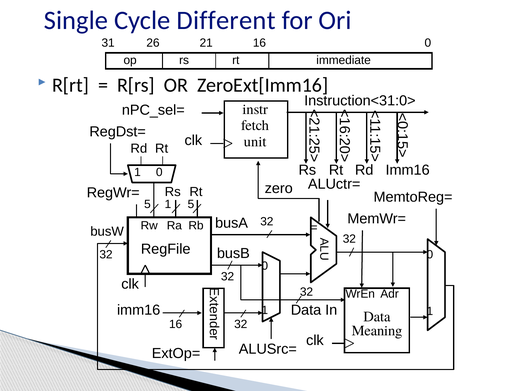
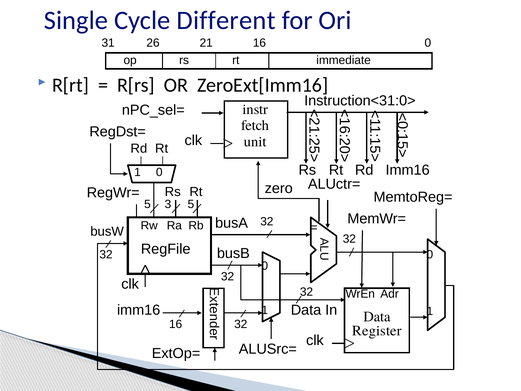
5 1: 1 -> 3
Meaning: Meaning -> Register
